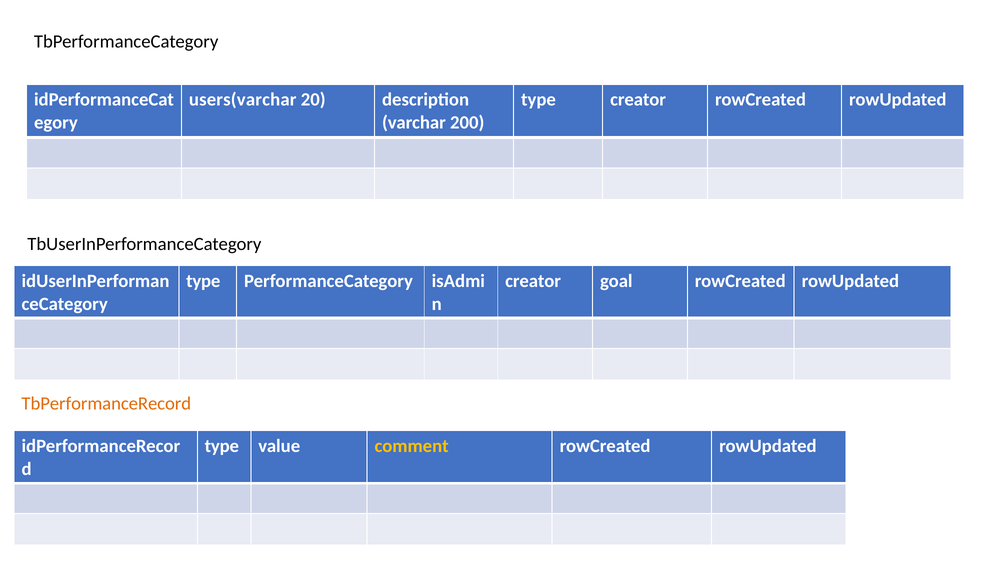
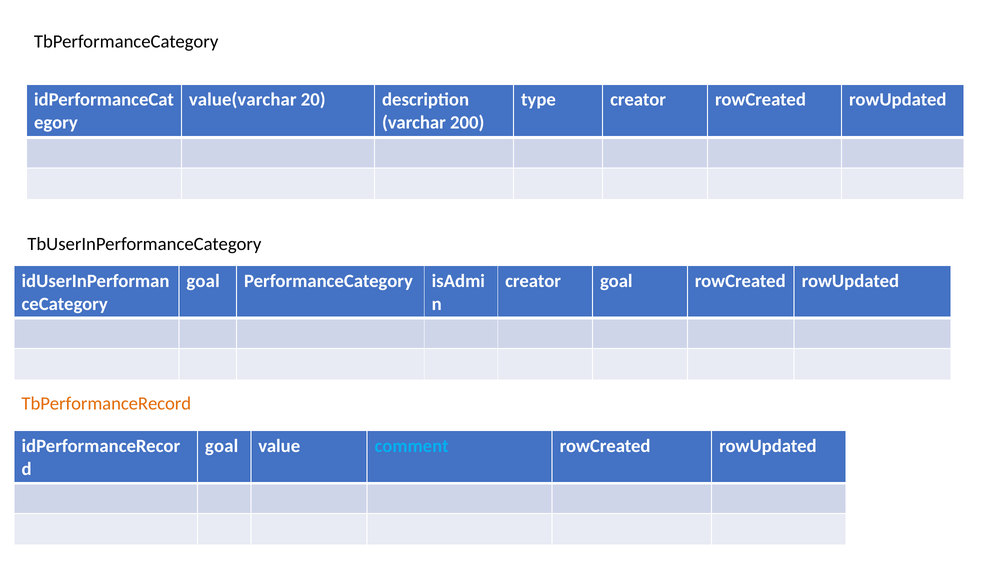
users(varchar: users(varchar -> value(varchar
type at (203, 281): type -> goal
type at (222, 446): type -> goal
comment colour: yellow -> light blue
